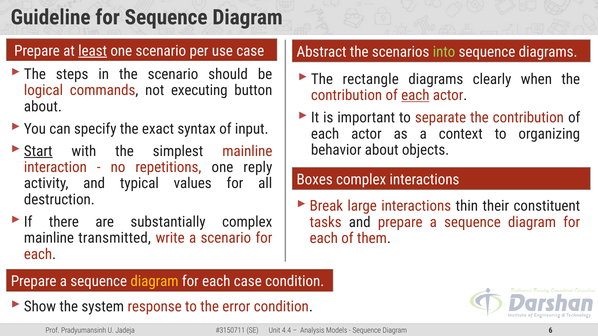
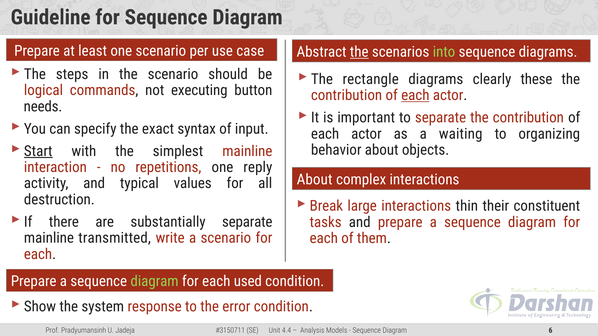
least underline: present -> none
the at (359, 52) underline: none -> present
when: when -> these
about at (43, 107): about -> needs
context: context -> waiting
Boxes at (315, 180): Boxes -> About
substantially complex: complex -> separate
diagram at (155, 282) colour: yellow -> light green
each case: case -> used
